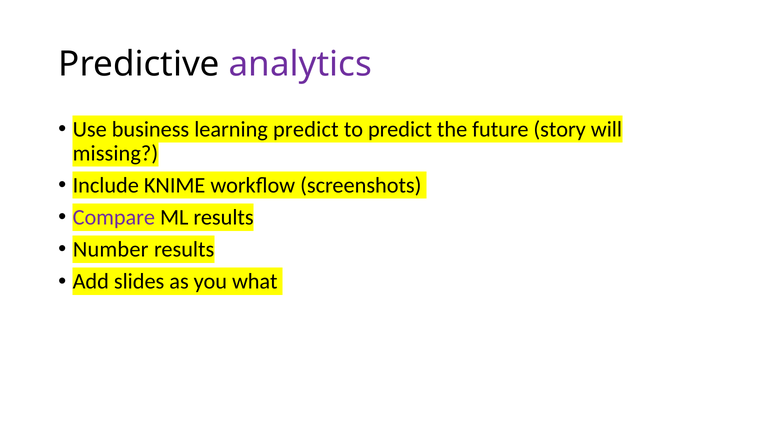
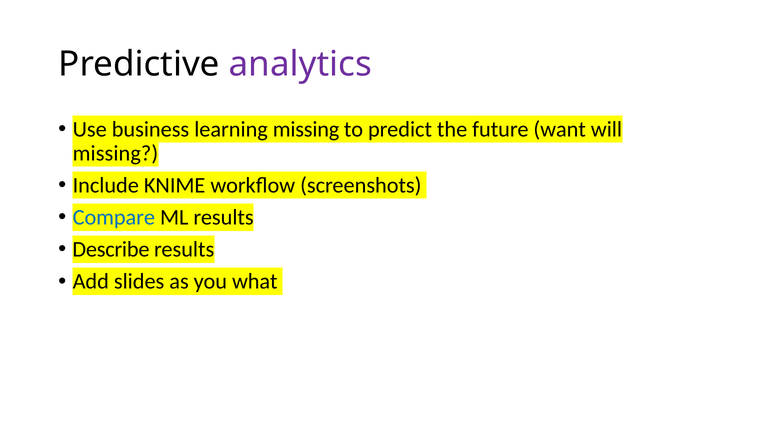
learning predict: predict -> missing
story: story -> want
Compare colour: purple -> blue
Number: Number -> Describe
